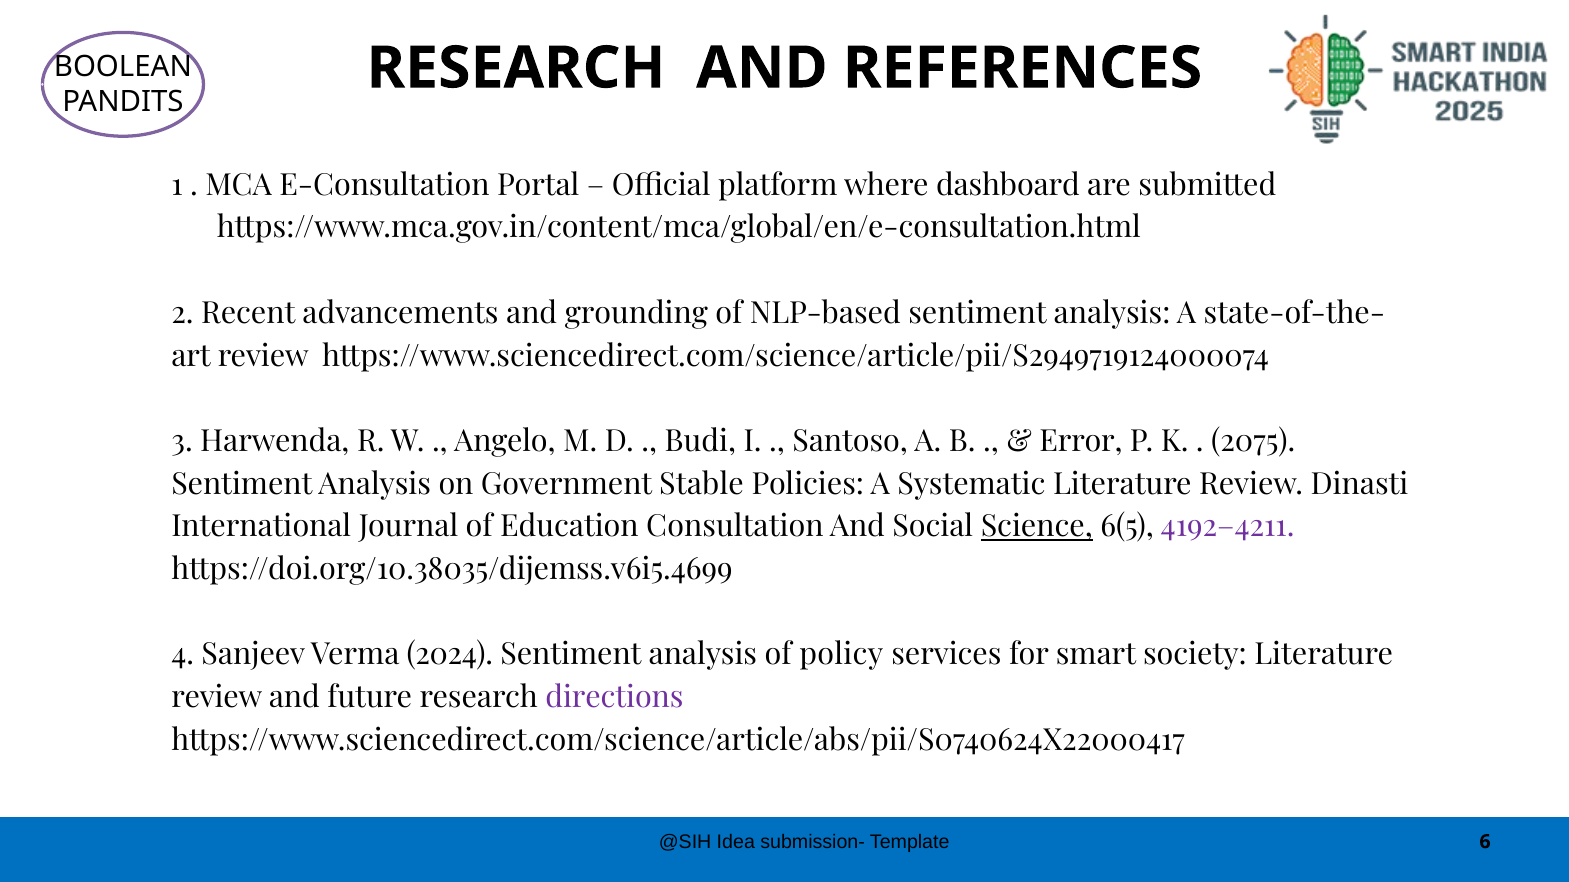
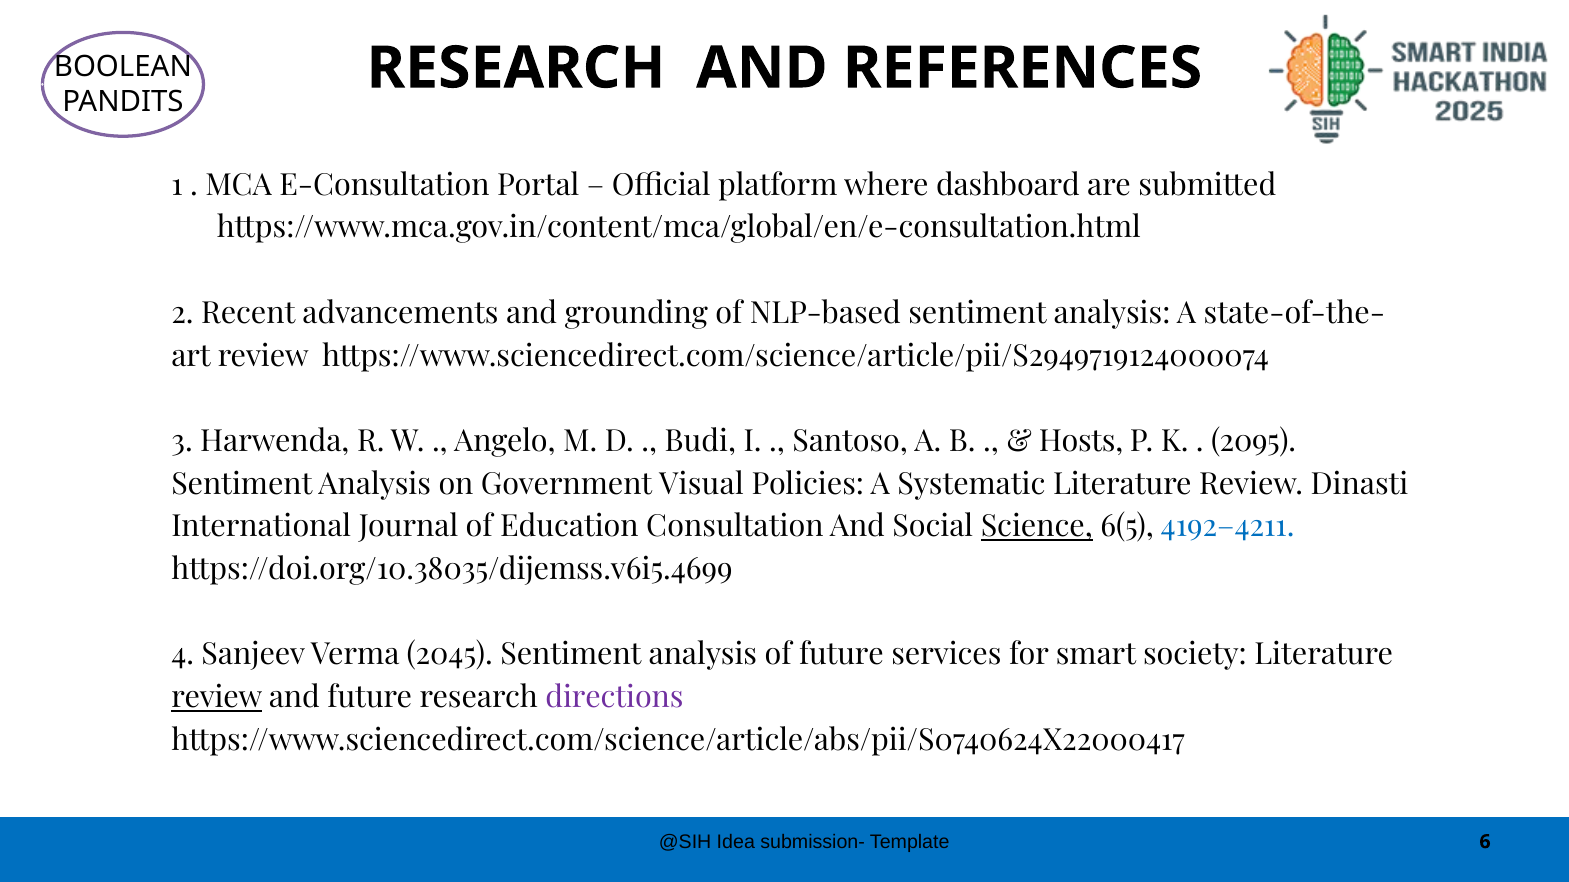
Error: Error -> Hosts
2075: 2075 -> 2095
Stable: Stable -> Visual
4192–4211 colour: purple -> blue
2024: 2024 -> 2045
of policy: policy -> future
review at (217, 698) underline: none -> present
